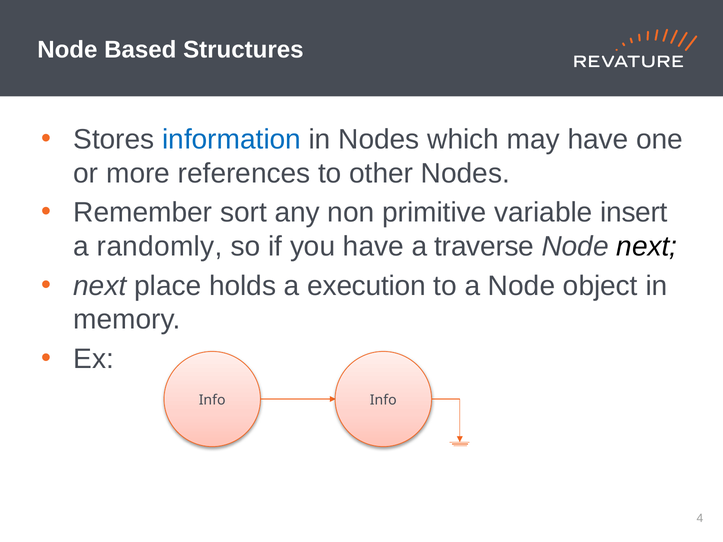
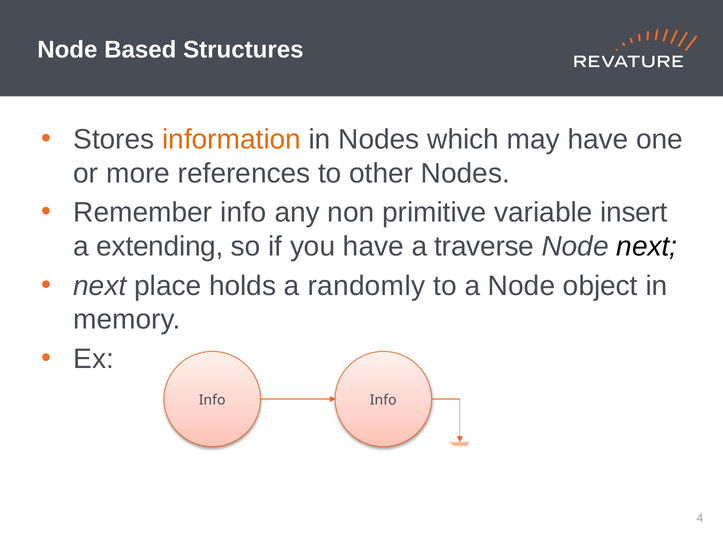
information colour: blue -> orange
Remember sort: sort -> info
randomly: randomly -> extending
execution: execution -> randomly
